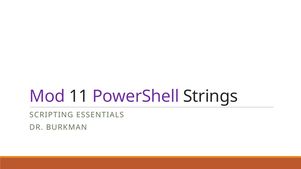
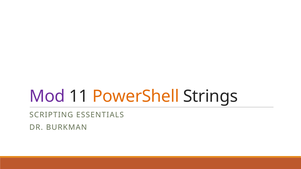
PowerShell colour: purple -> orange
